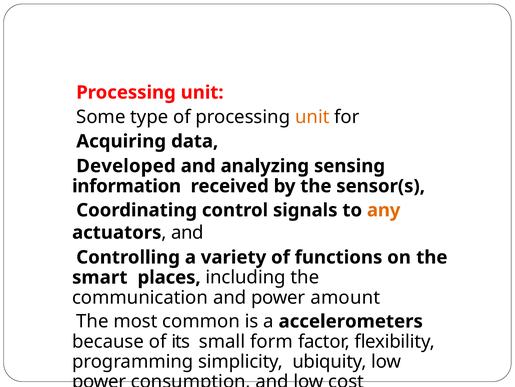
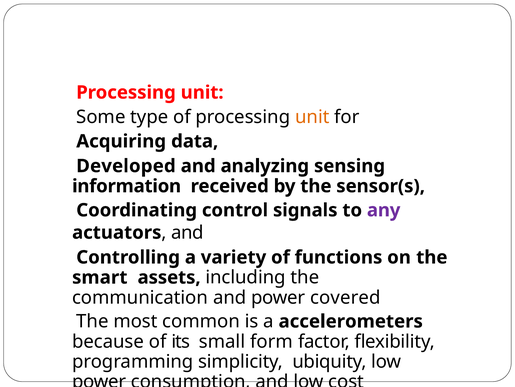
any colour: orange -> purple
places: places -> assets
amount: amount -> covered
